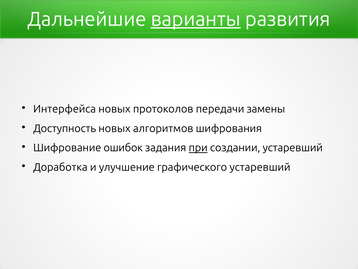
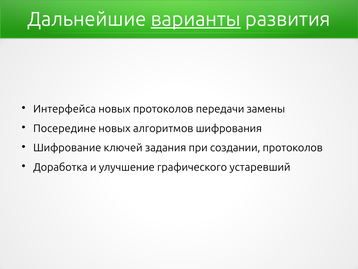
Доступность: Доступность -> Посередине
ошибок: ошибок -> ключей
при underline: present -> none
создании устаревший: устаревший -> протоколов
